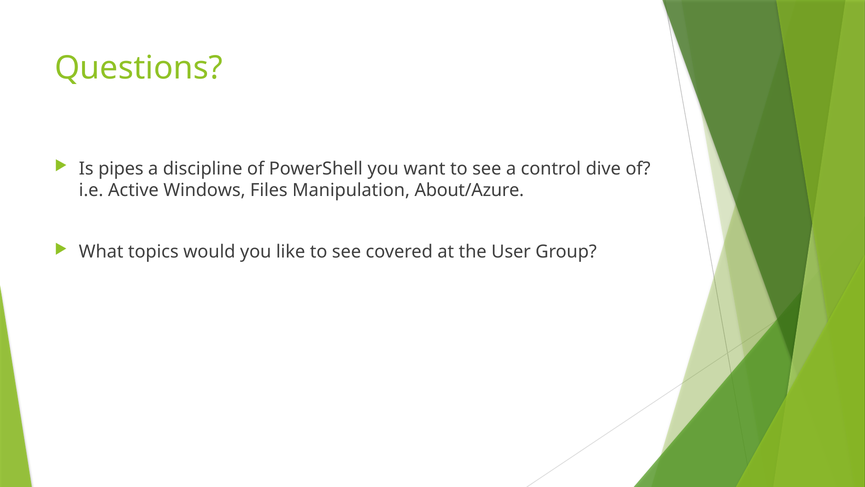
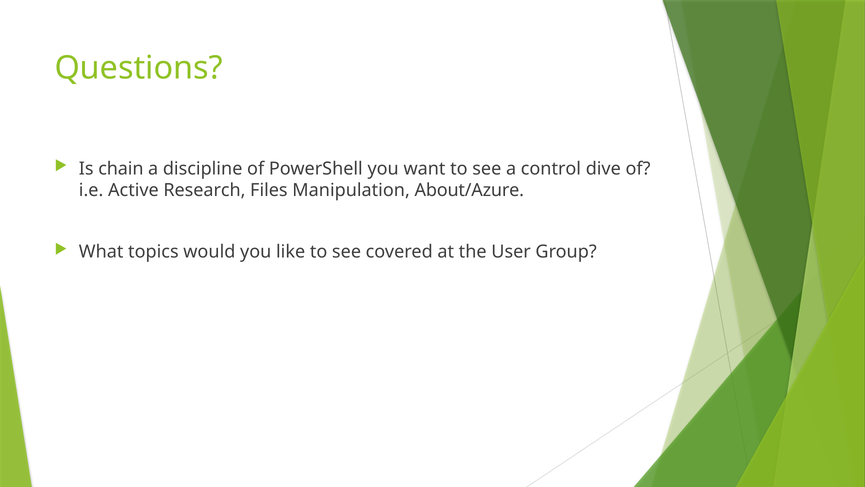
pipes: pipes -> chain
Windows: Windows -> Research
